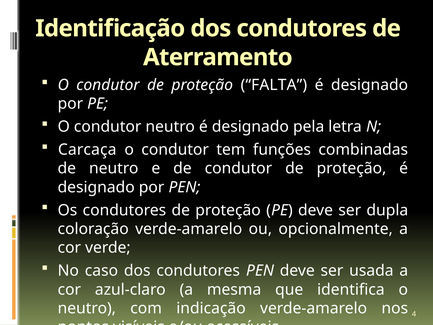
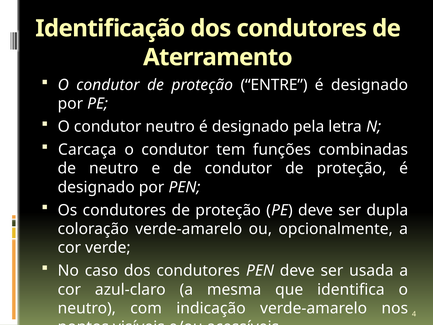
FALTA: FALTA -> ENTRE
